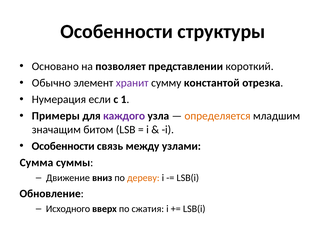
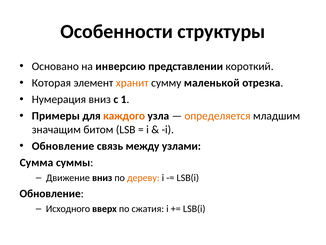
позволяет: позволяет -> инверсию
Обычно: Обычно -> Которая
хранит colour: purple -> orange
константой: константой -> маленькой
Нумерация если: если -> вниз
каждого colour: purple -> orange
Особенности at (63, 146): Особенности -> Обновление
